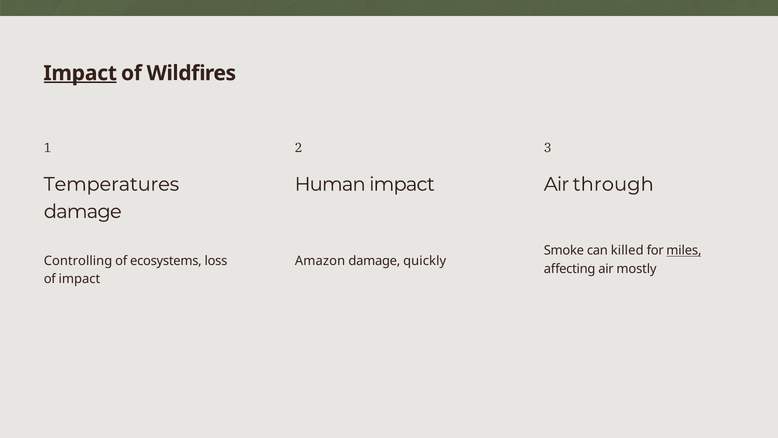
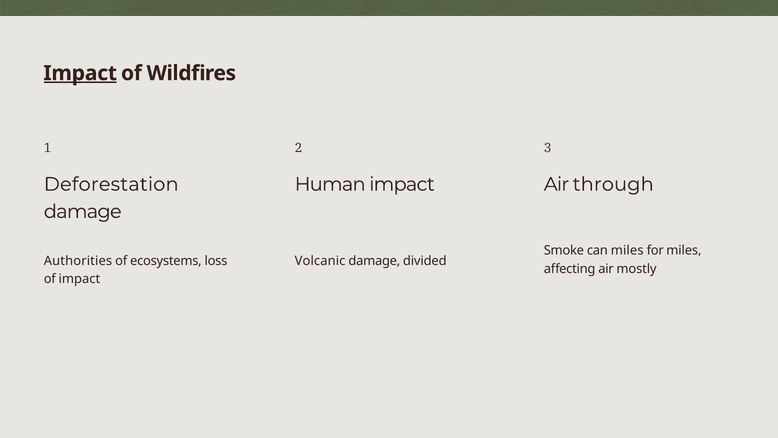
Temperatures: Temperatures -> Deforestation
can killed: killed -> miles
miles at (684, 250) underline: present -> none
Controlling: Controlling -> Authorities
Amazon: Amazon -> Volcanic
quickly: quickly -> divided
